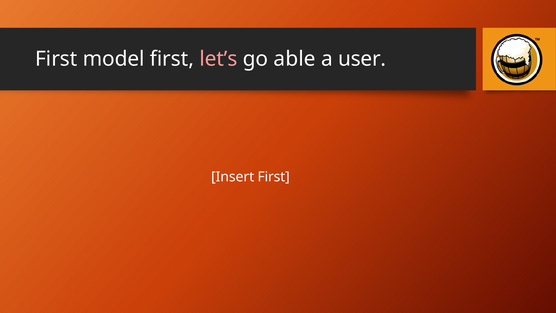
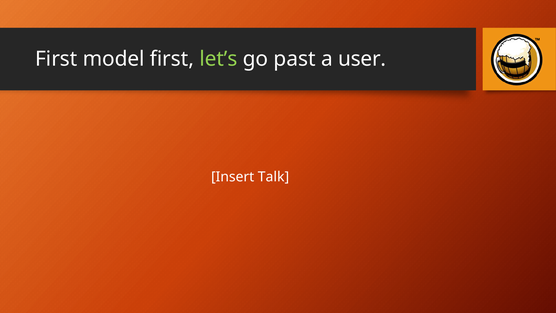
let’s colour: pink -> light green
able: able -> past
Insert First: First -> Talk
